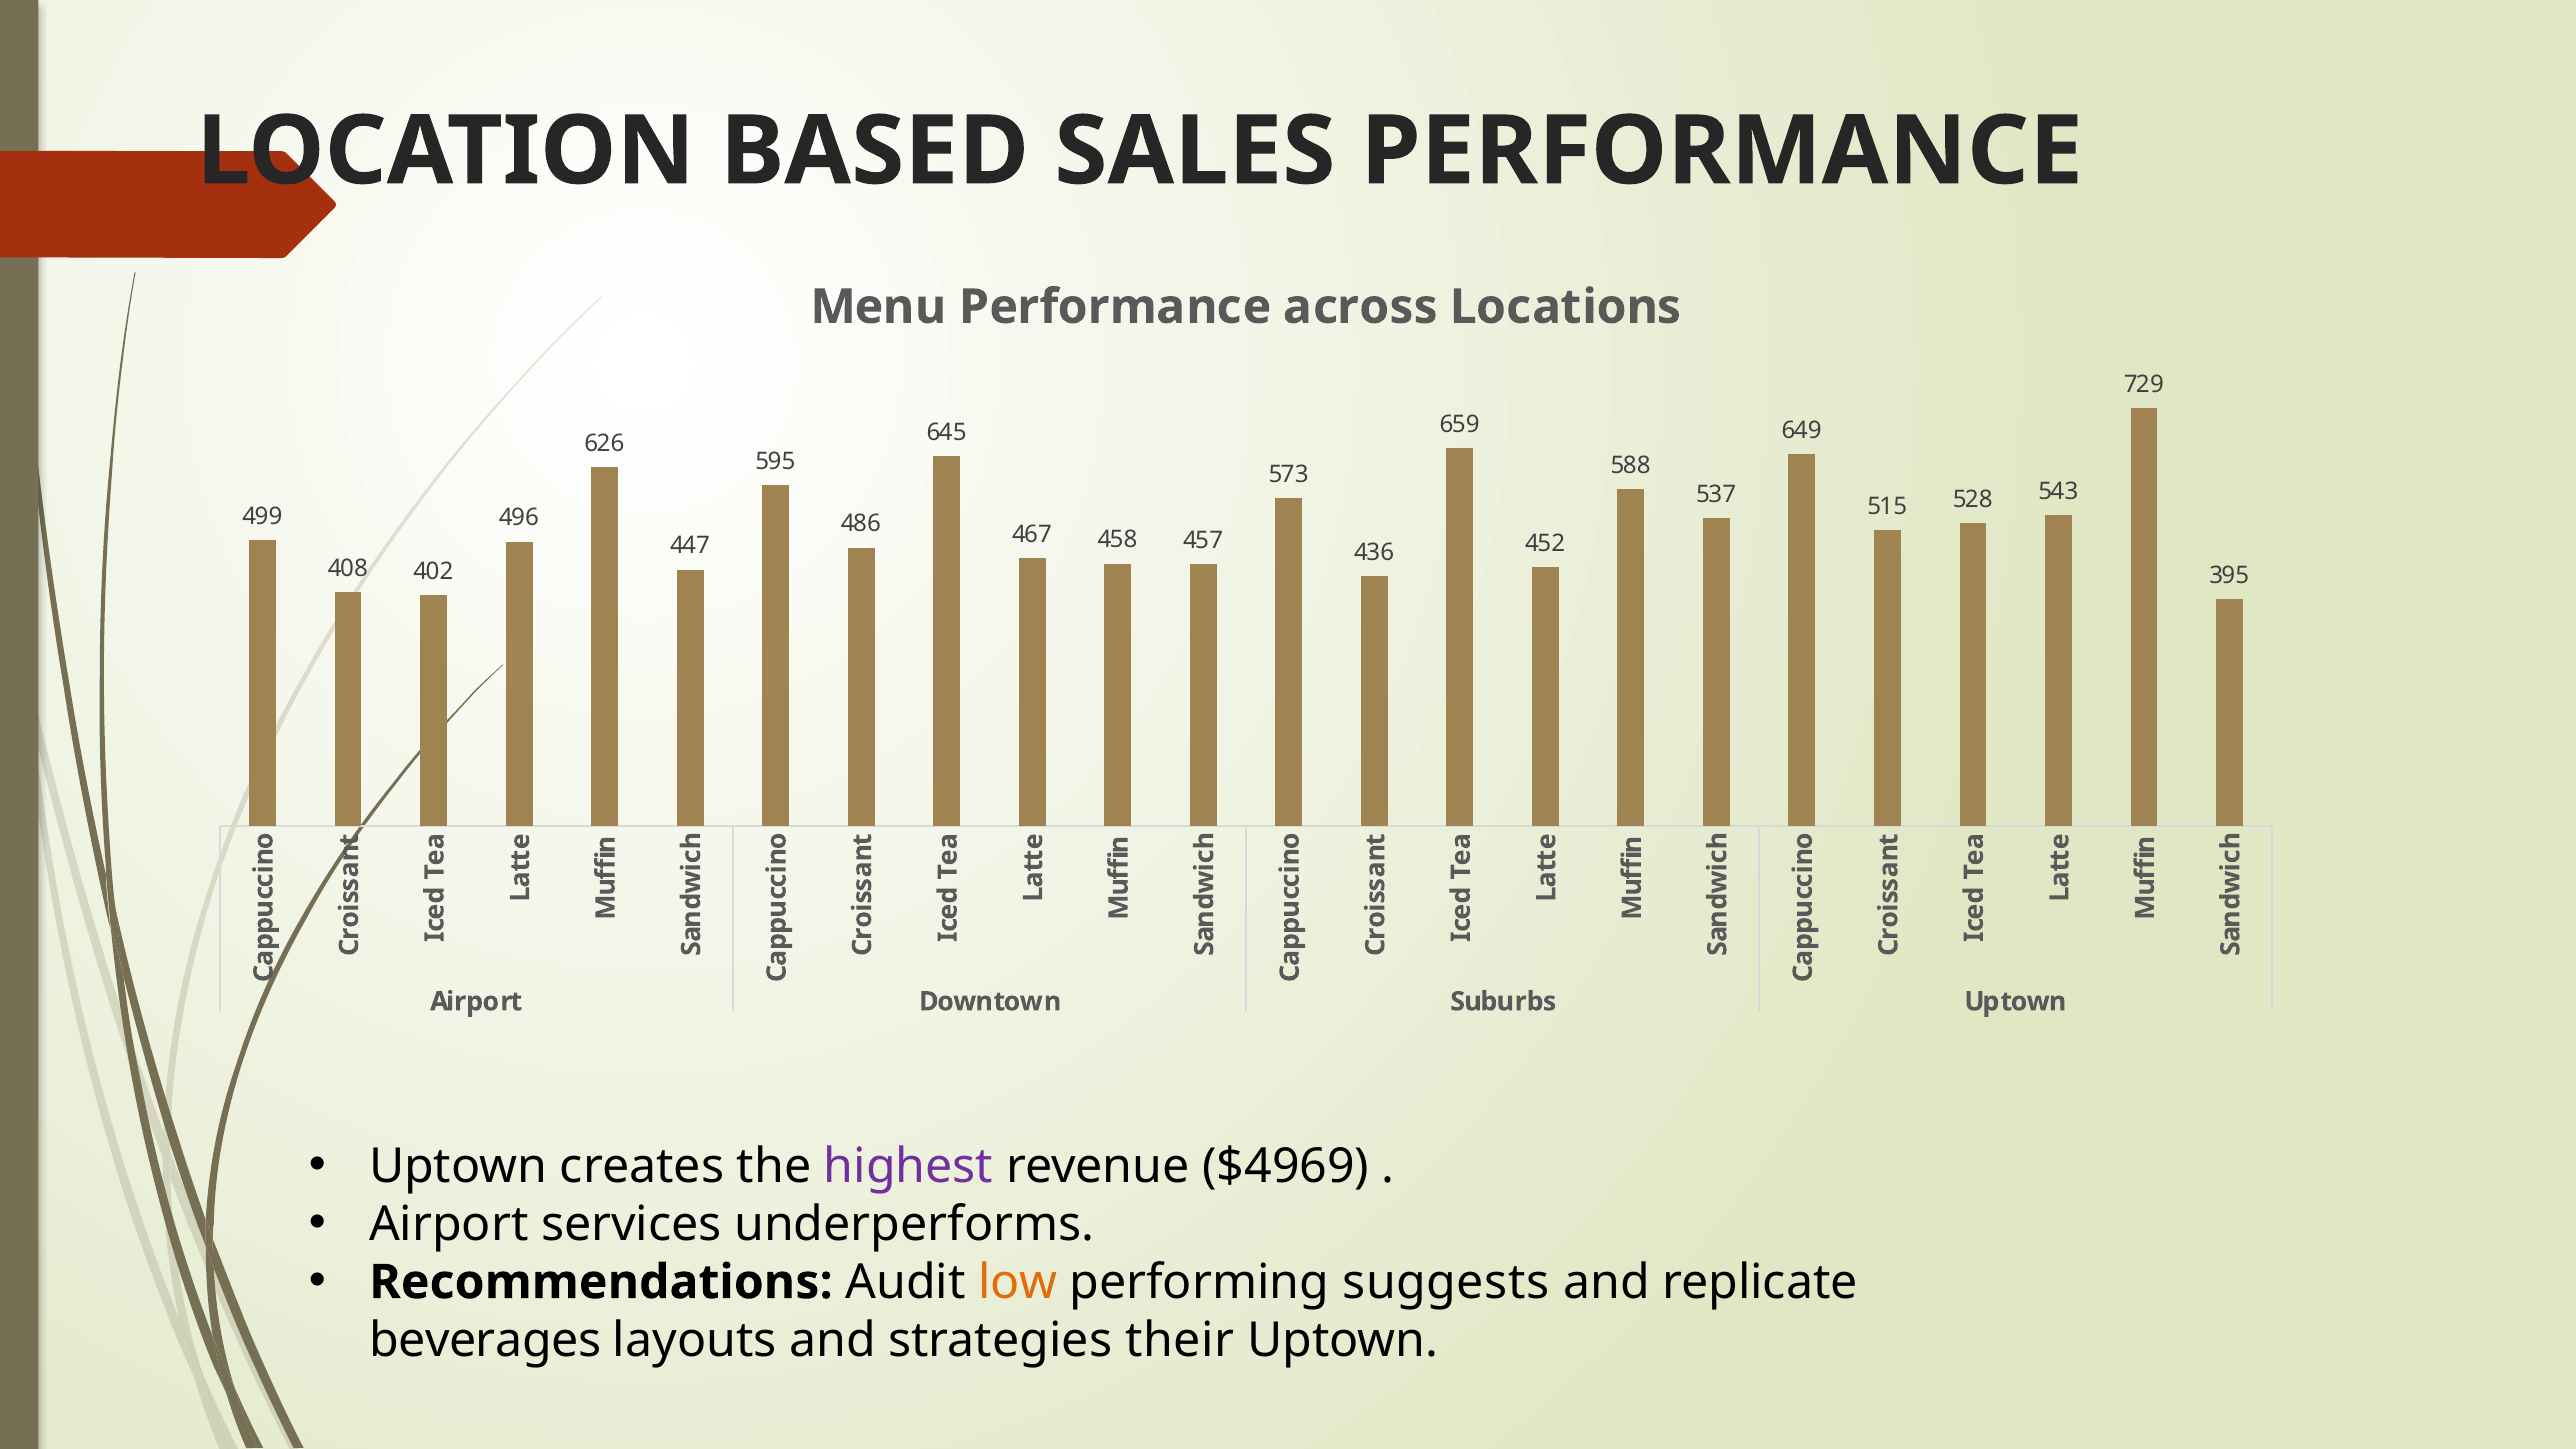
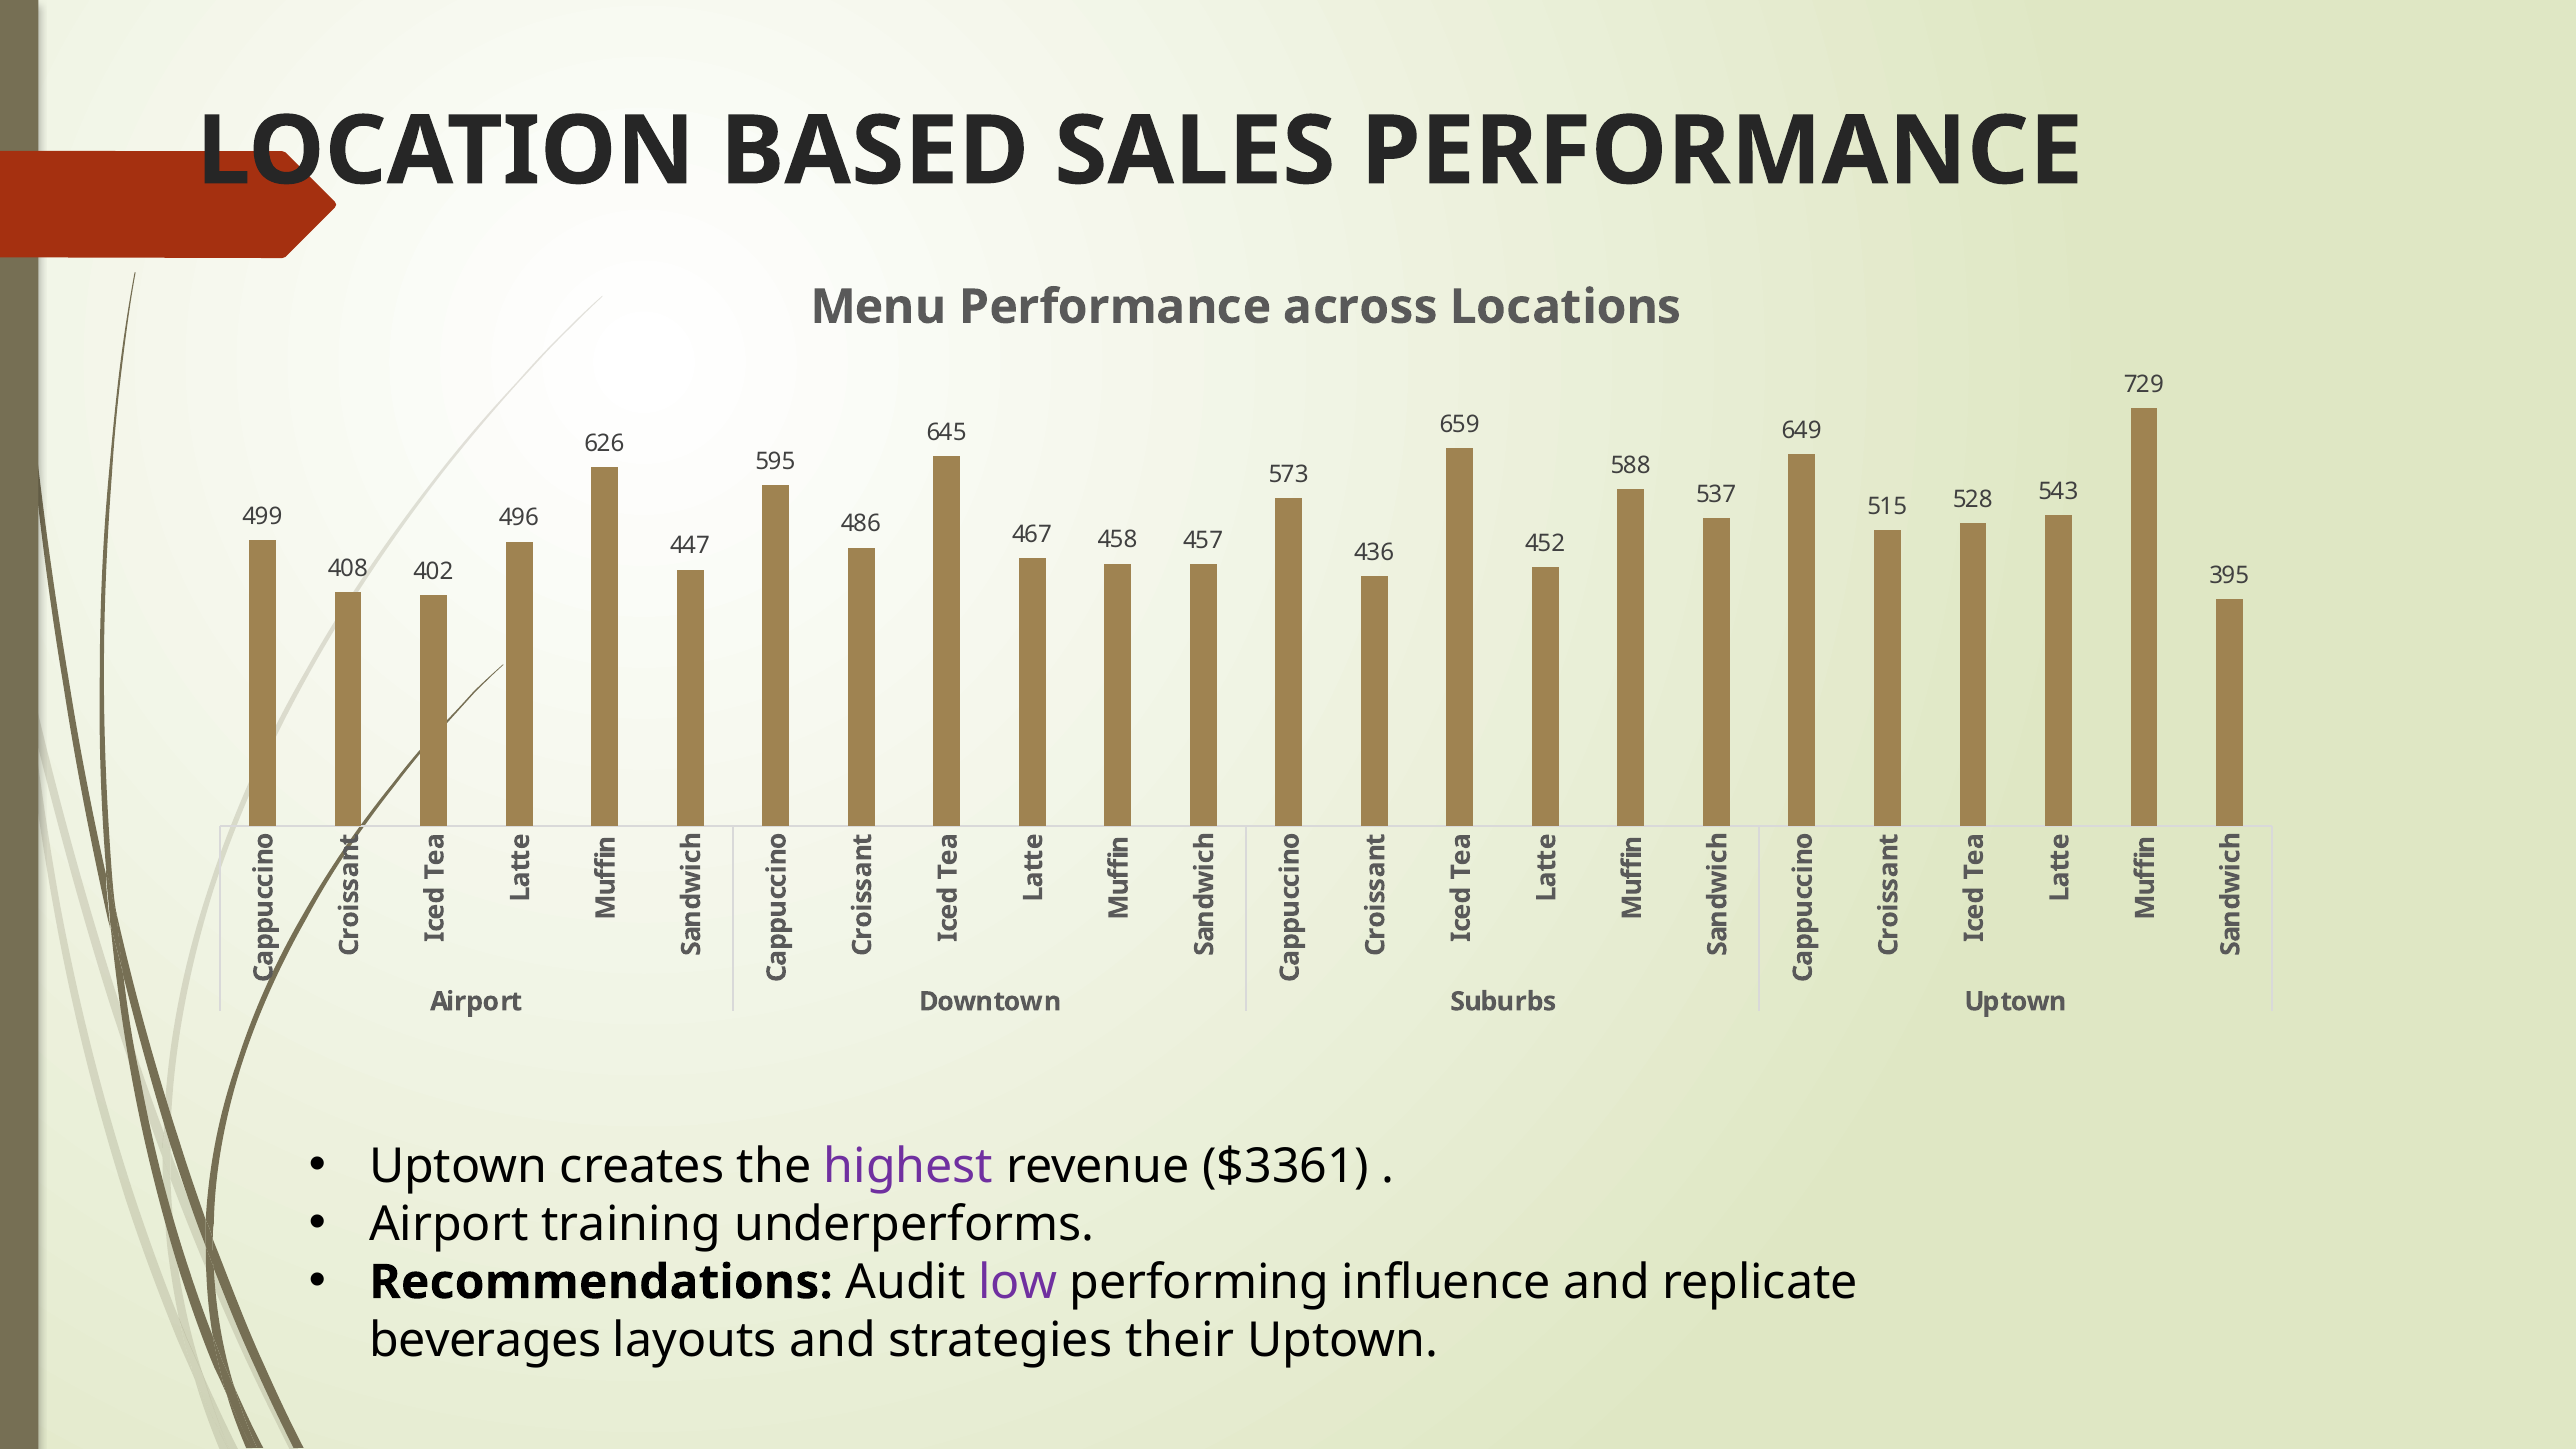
$4969: $4969 -> $3361
services: services -> training
low colour: orange -> purple
suggests: suggests -> influence
